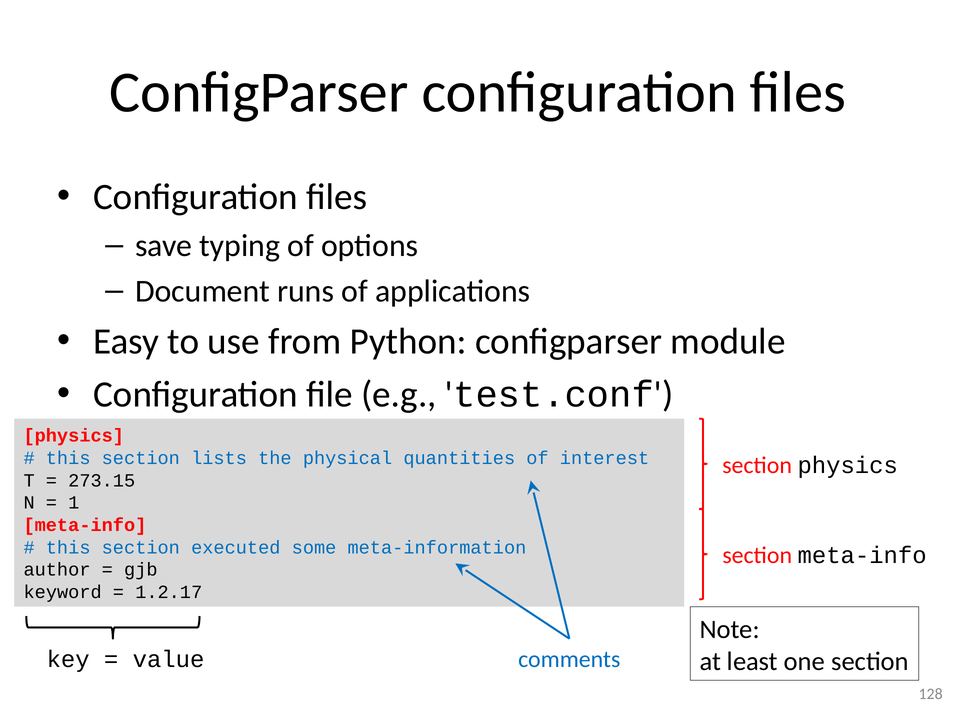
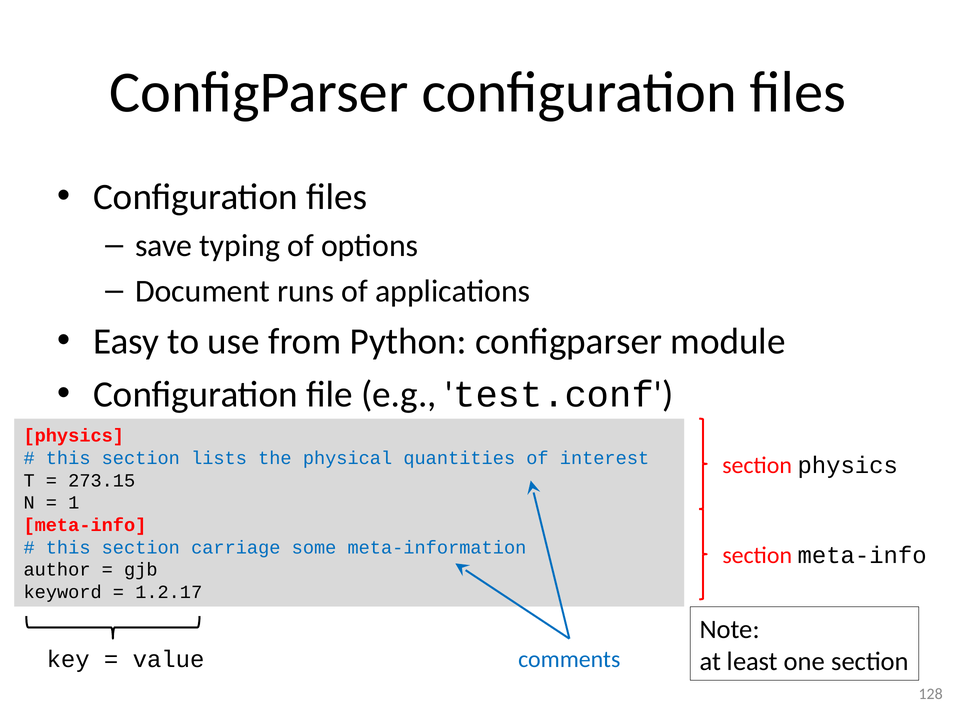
executed: executed -> carriage
